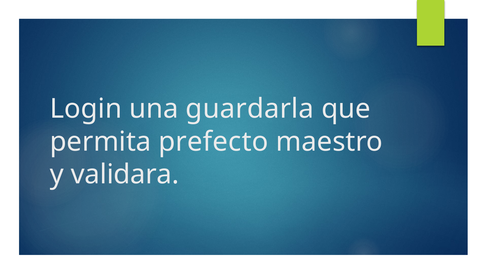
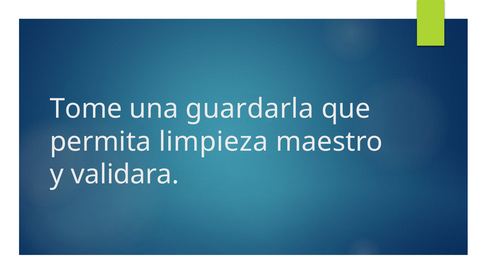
Login: Login -> Tome
prefecto: prefecto -> limpieza
